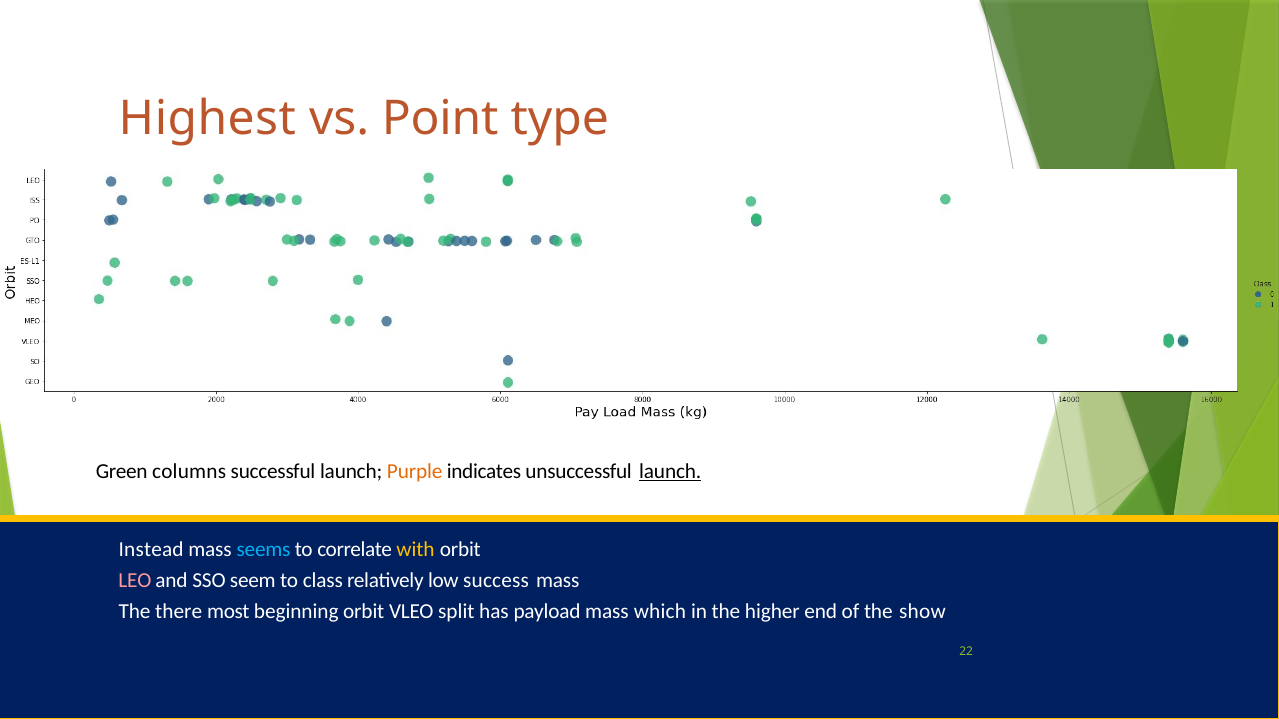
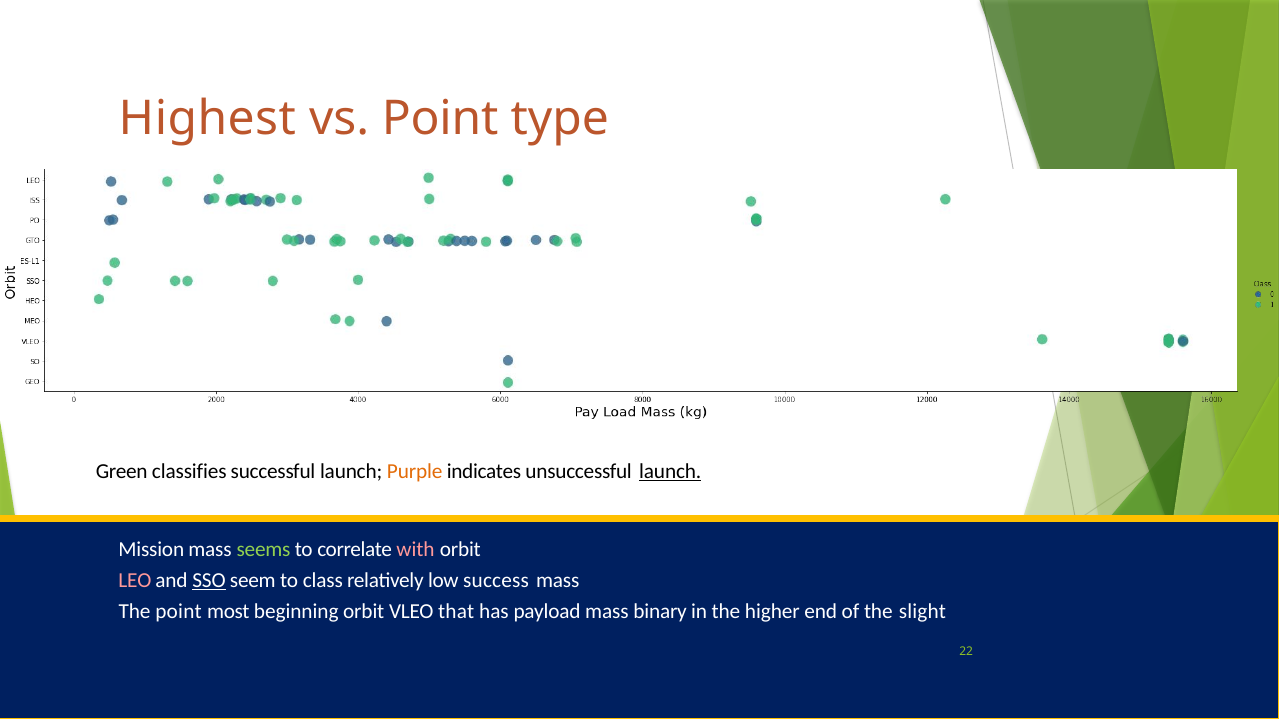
columns: columns -> classifies
Instead: Instead -> Mission
seems colour: light blue -> light green
with colour: yellow -> pink
SSO underline: none -> present
The there: there -> point
split: split -> that
which: which -> binary
show: show -> slight
